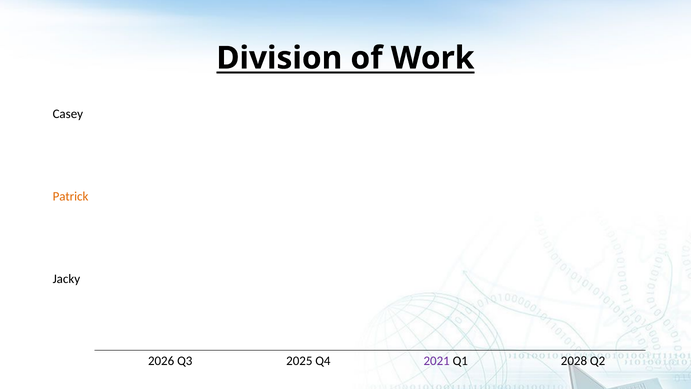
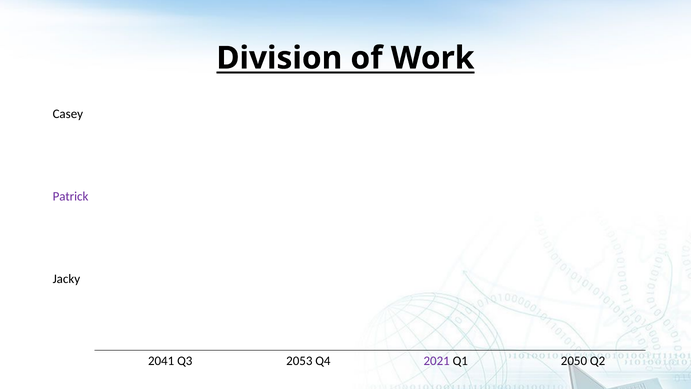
Patrick colour: orange -> purple
2026: 2026 -> 2041
2025: 2025 -> 2053
2028: 2028 -> 2050
